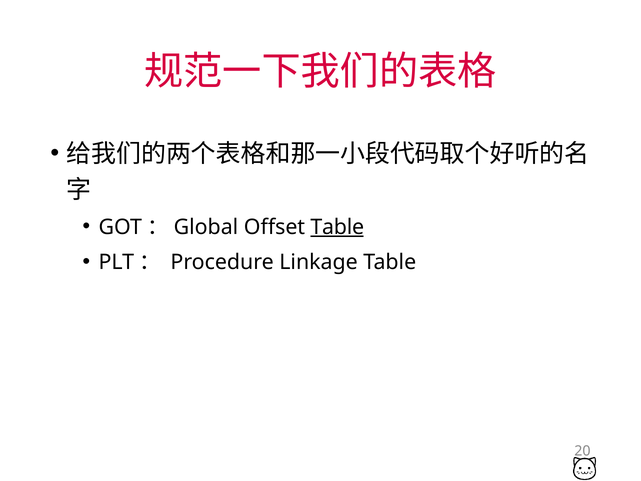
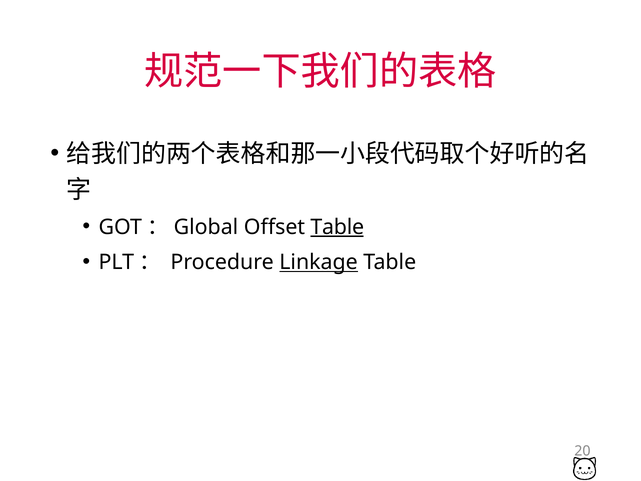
Linkage underline: none -> present
